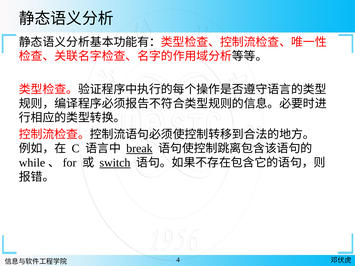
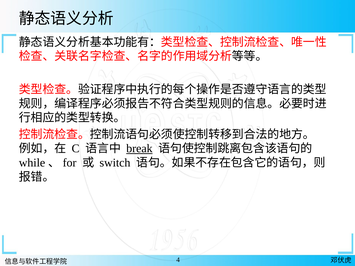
switch underline: present -> none
